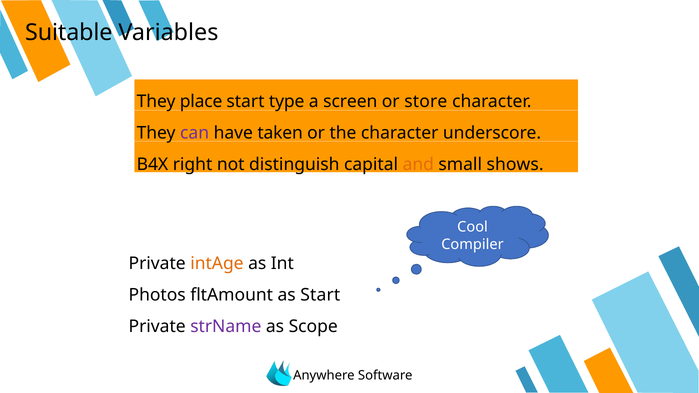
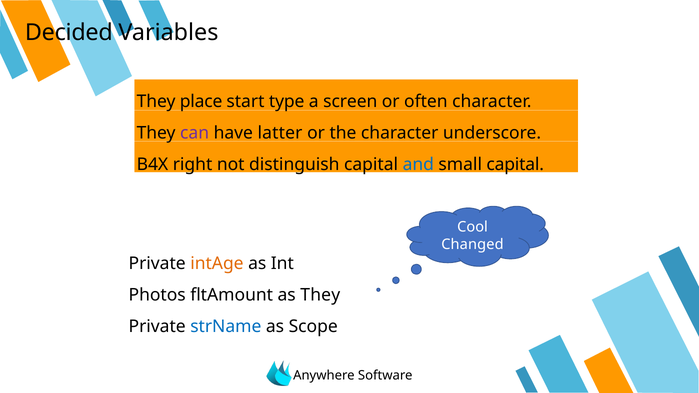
Suitable: Suitable -> Decided
store: store -> often
taken: taken -> latter
and colour: orange -> blue
small shows: shows -> capital
Compiler: Compiler -> Changed
as Start: Start -> They
strName colour: purple -> blue
